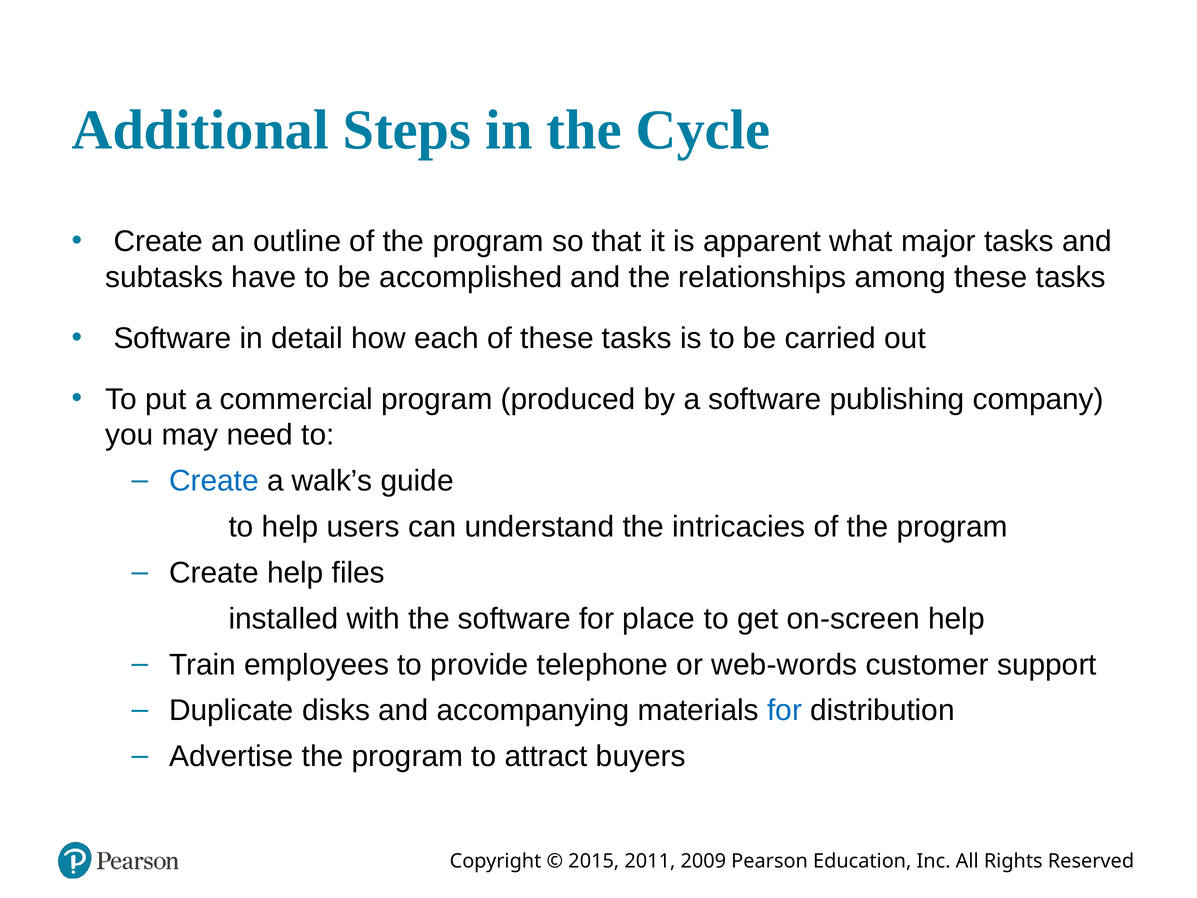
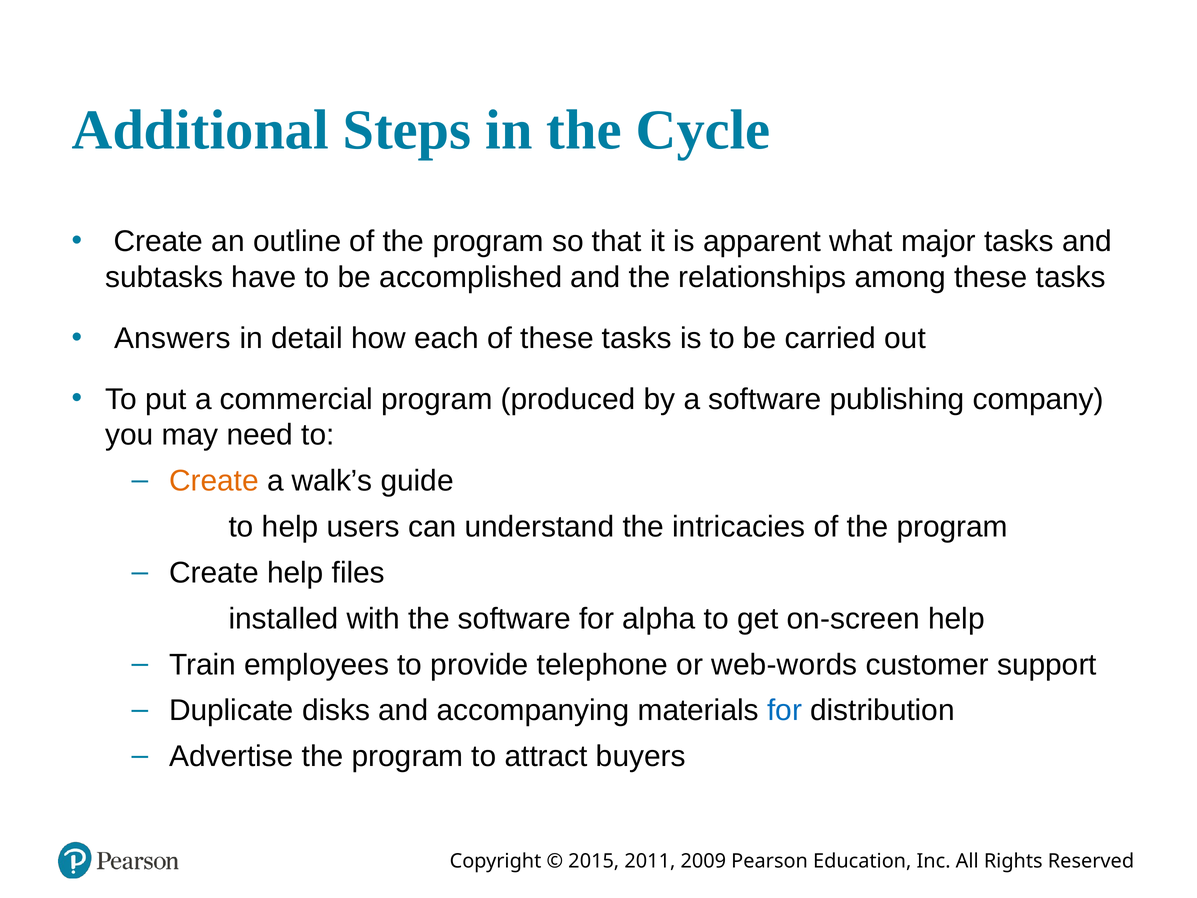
Software at (172, 338): Software -> Answers
Create at (214, 481) colour: blue -> orange
place: place -> alpha
